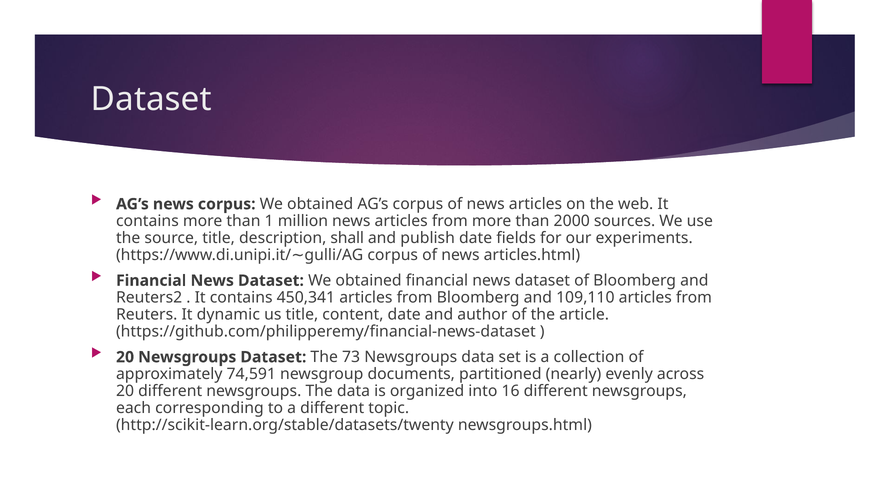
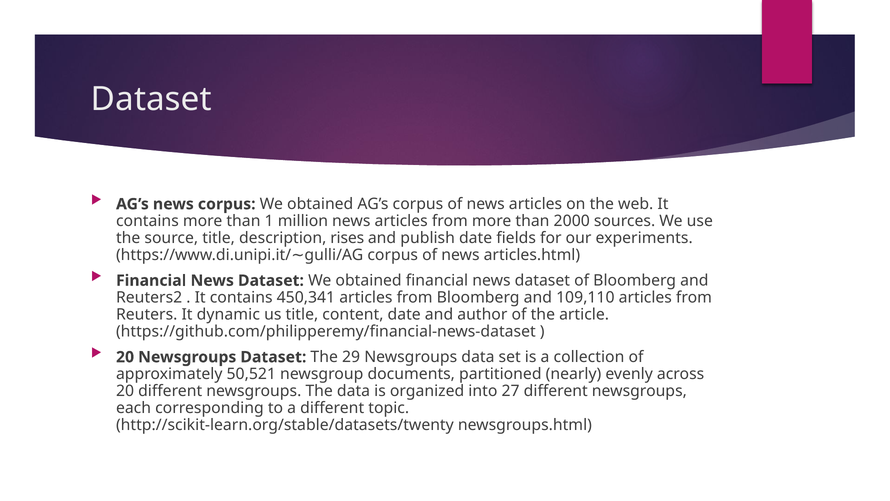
shall: shall -> rises
73: 73 -> 29
74,591: 74,591 -> 50,521
16: 16 -> 27
